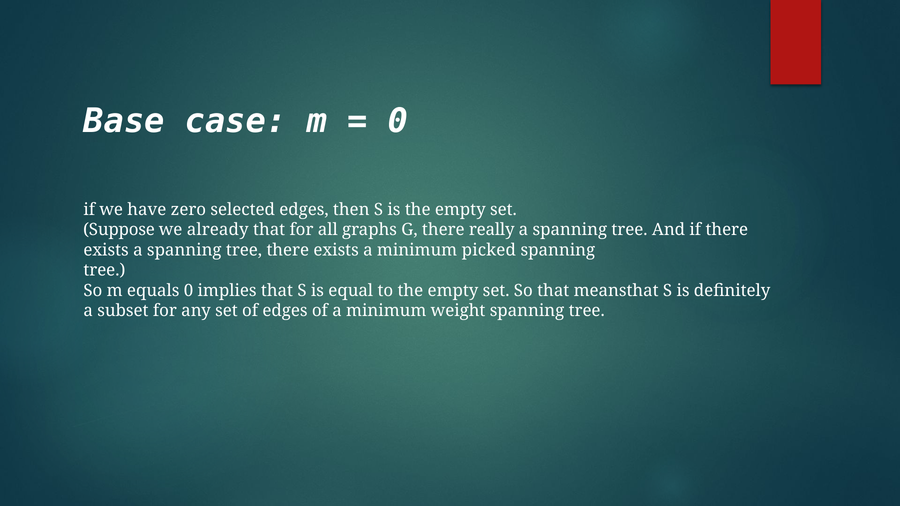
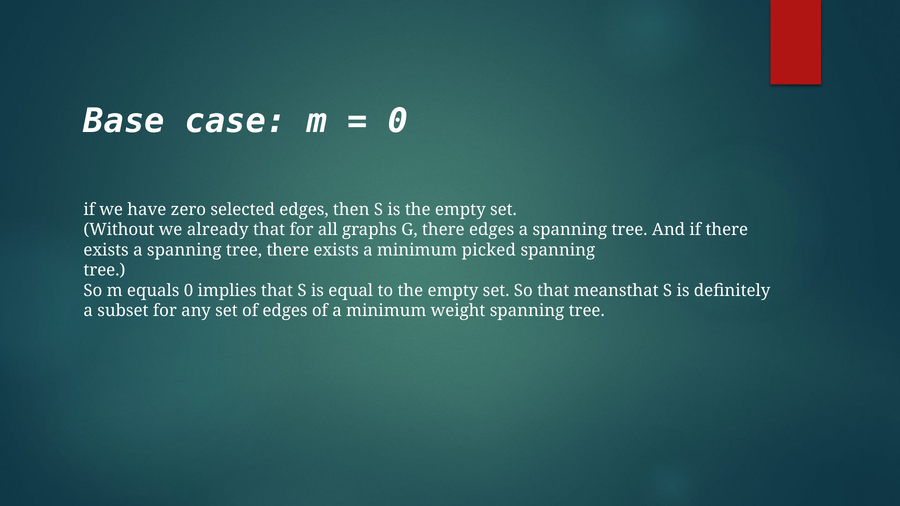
Suppose: Suppose -> Without
there really: really -> edges
